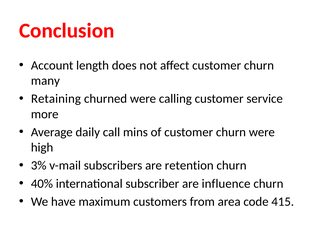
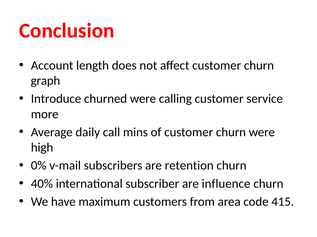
many: many -> graph
Retaining: Retaining -> Introduce
3%: 3% -> 0%
